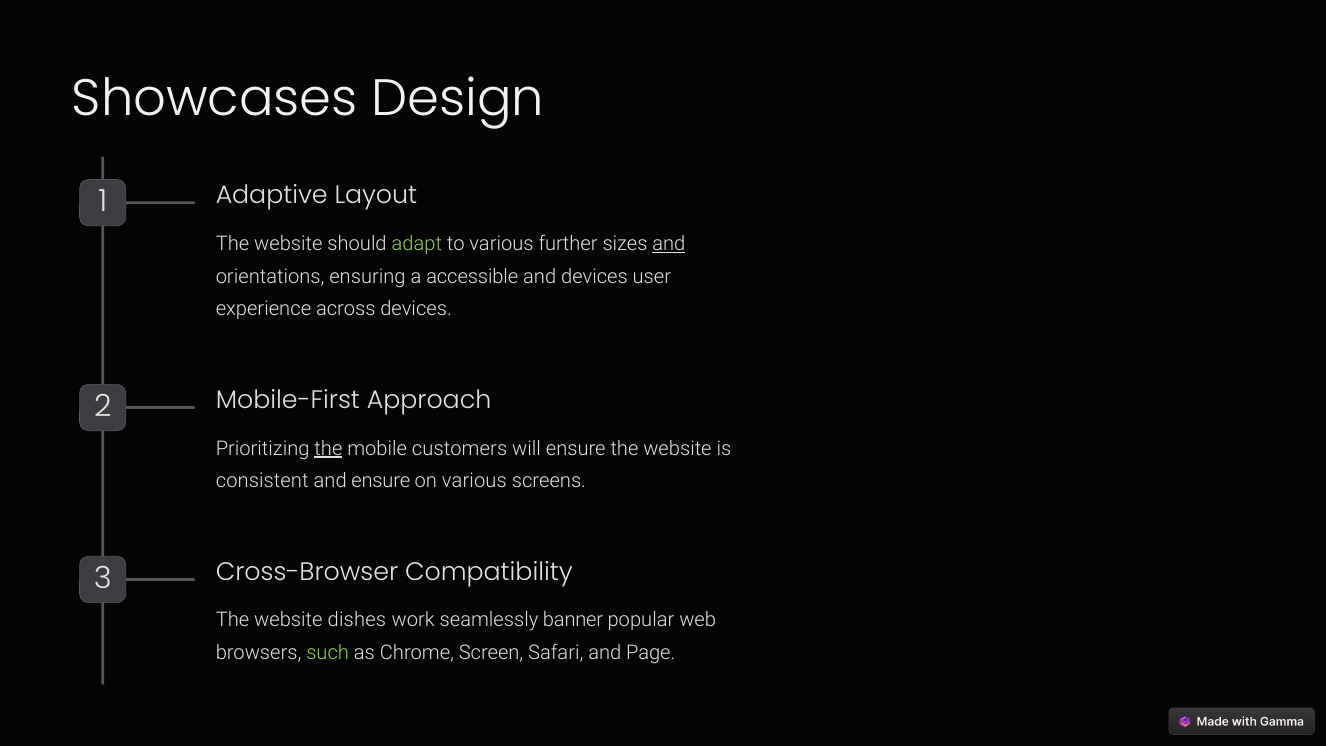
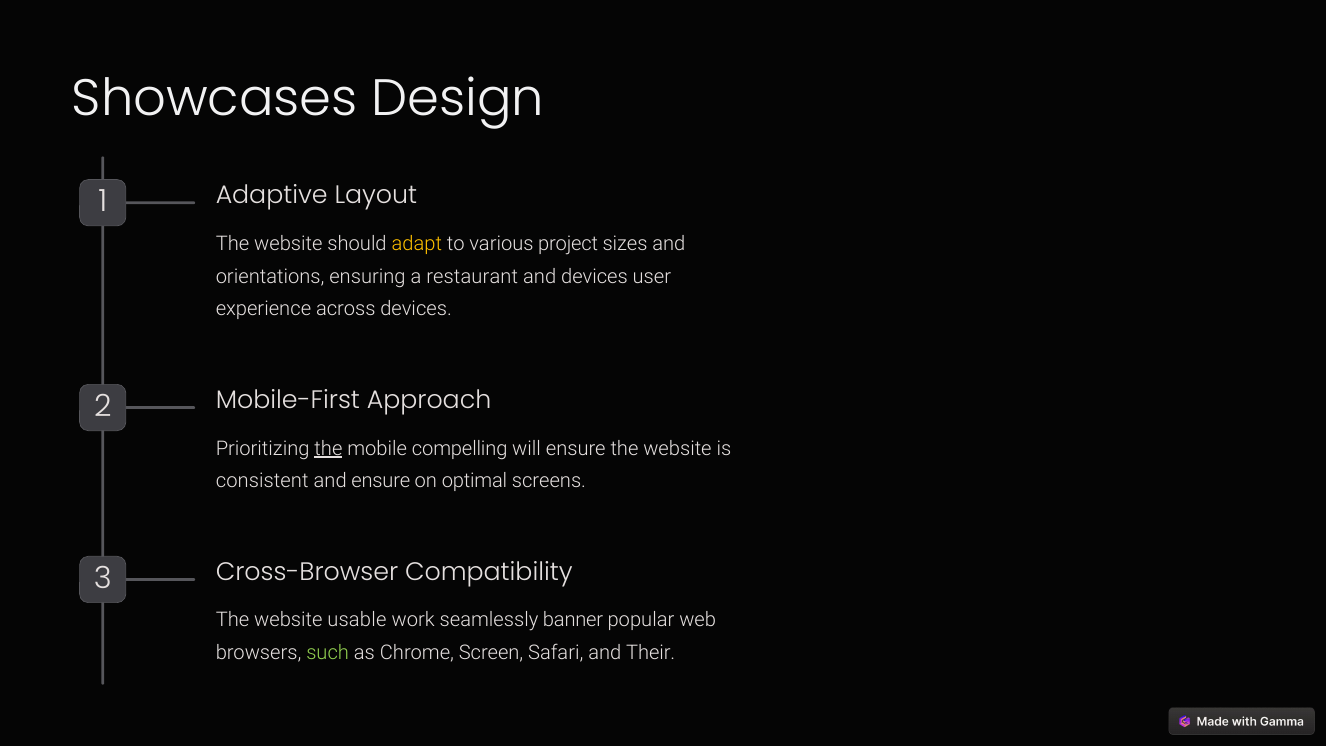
adapt colour: light green -> yellow
further: further -> project
and at (669, 244) underline: present -> none
accessible: accessible -> restaurant
customers: customers -> compelling
on various: various -> optimal
dishes: dishes -> usable
Page: Page -> Their
